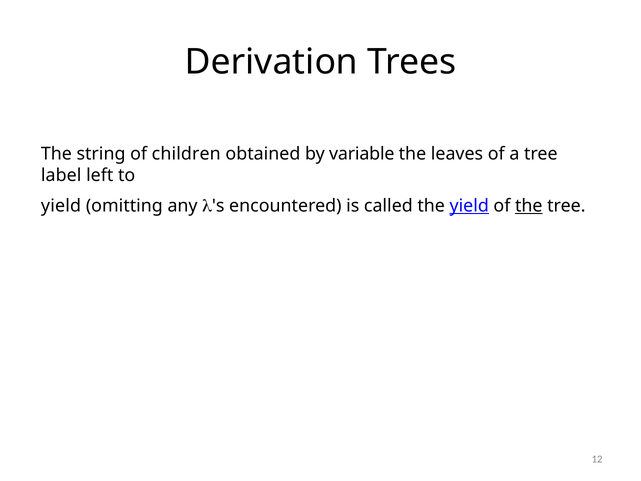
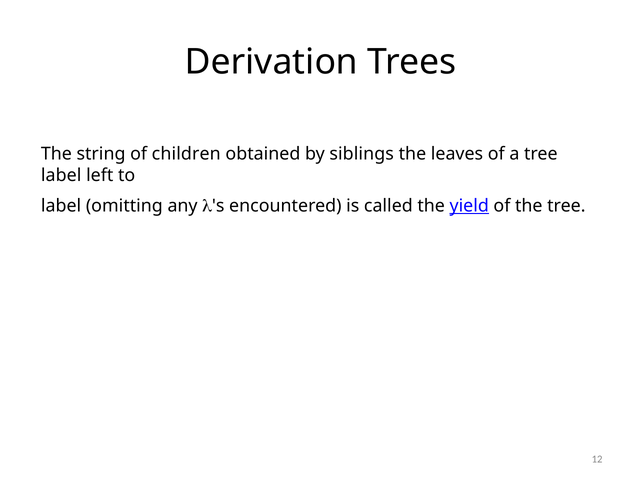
variable: variable -> siblings
yield at (61, 206): yield -> label
the at (529, 206) underline: present -> none
